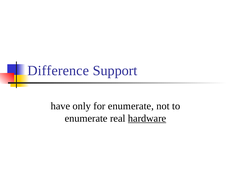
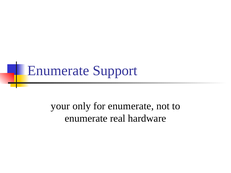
Difference at (58, 71): Difference -> Enumerate
have: have -> your
hardware underline: present -> none
